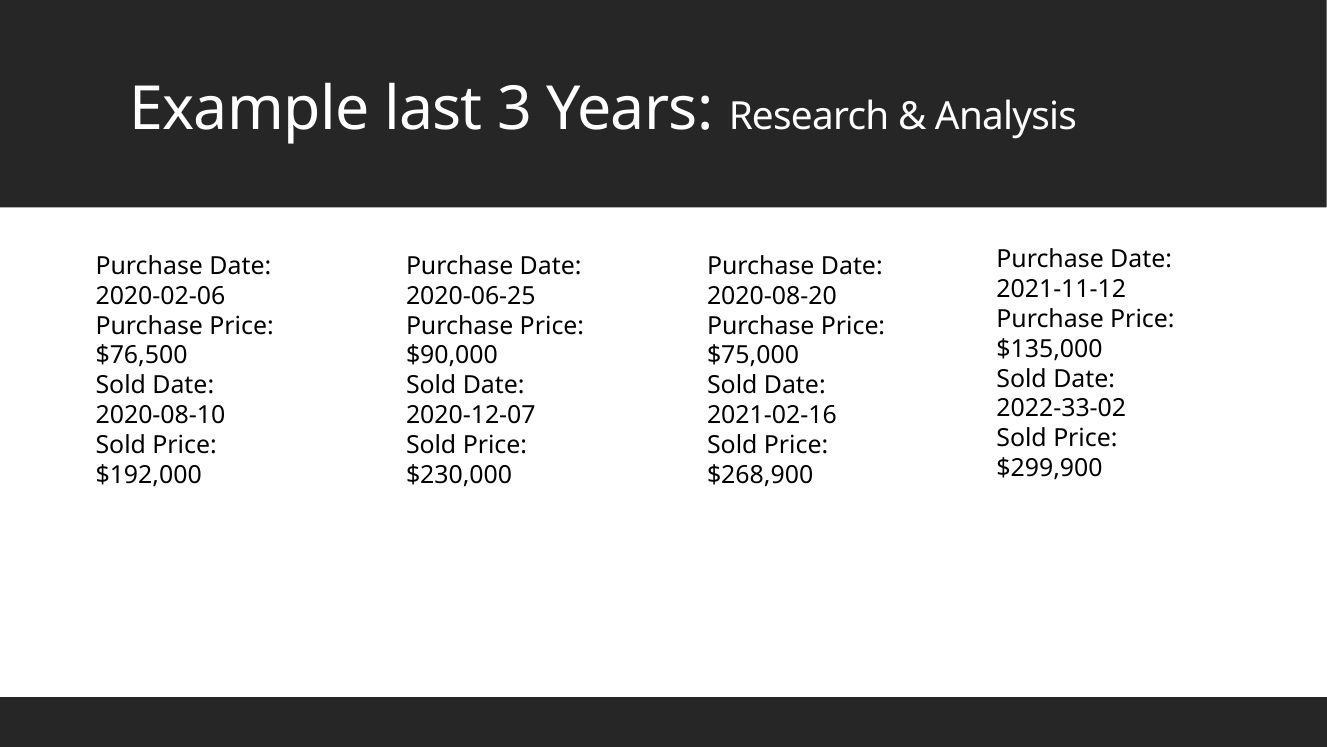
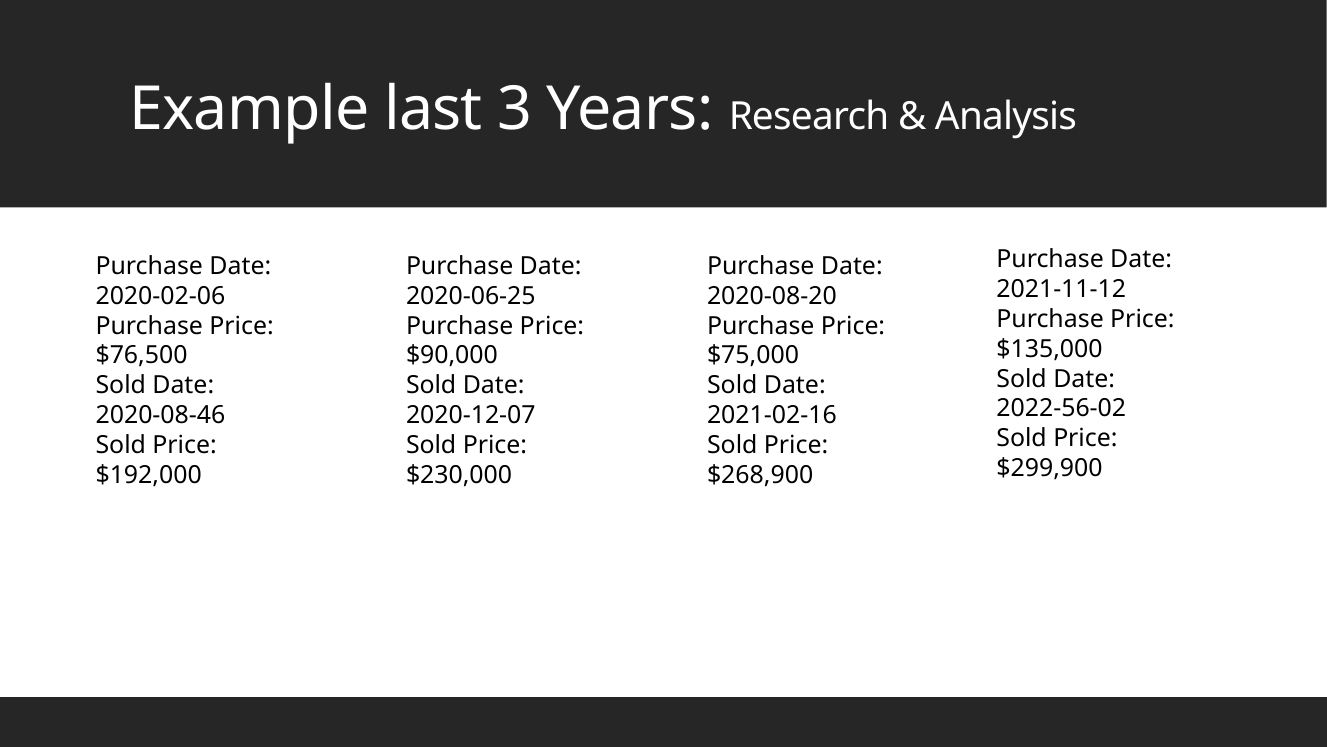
2022-33-02: 2022-33-02 -> 2022-56-02
2020-08-10: 2020-08-10 -> 2020-08-46
